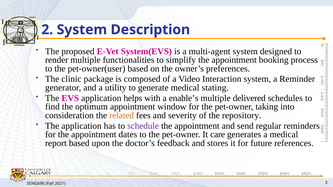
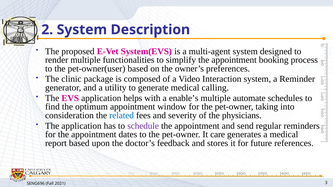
stating: stating -> calling
delivered: delivered -> automate
related colour: orange -> blue
repository: repository -> physicians
